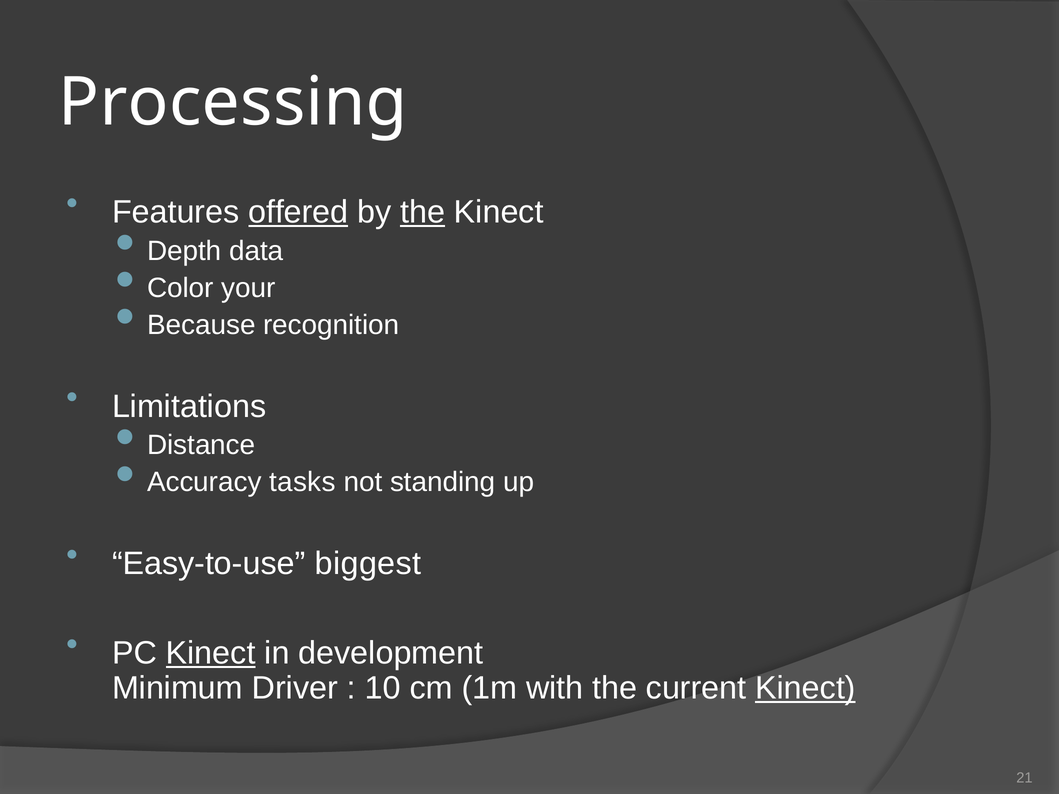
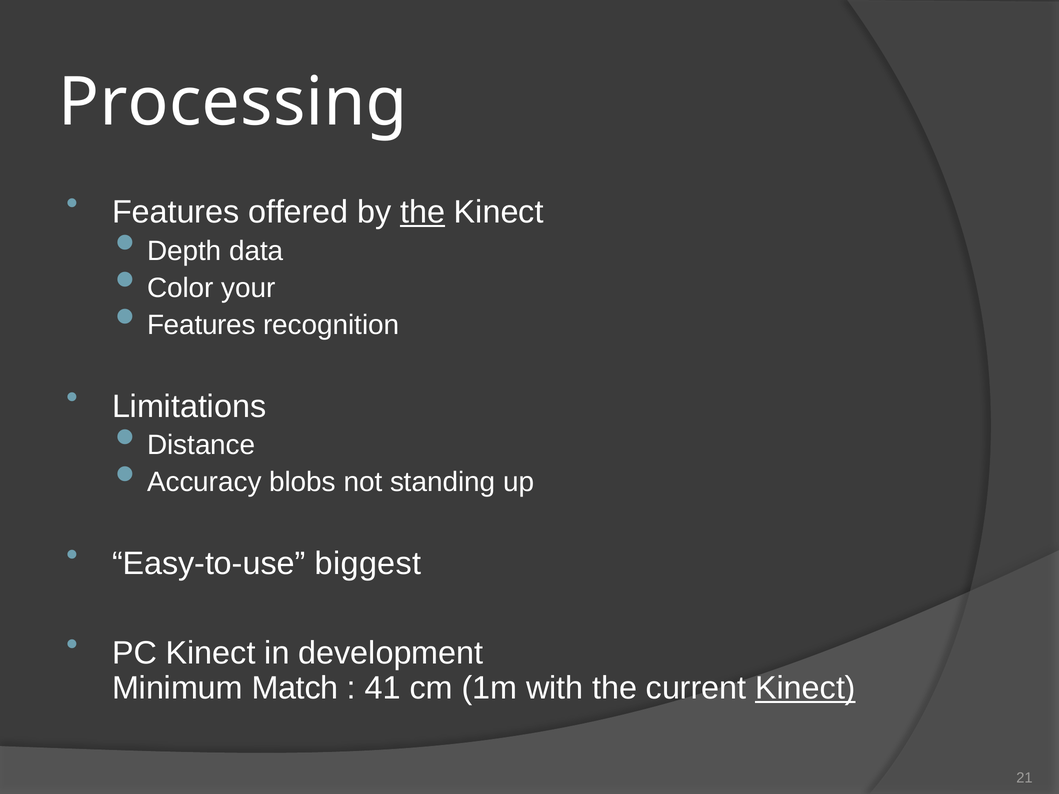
offered underline: present -> none
Because at (201, 325): Because -> Features
tasks: tasks -> blobs
Kinect at (211, 653) underline: present -> none
Driver: Driver -> Match
10: 10 -> 41
